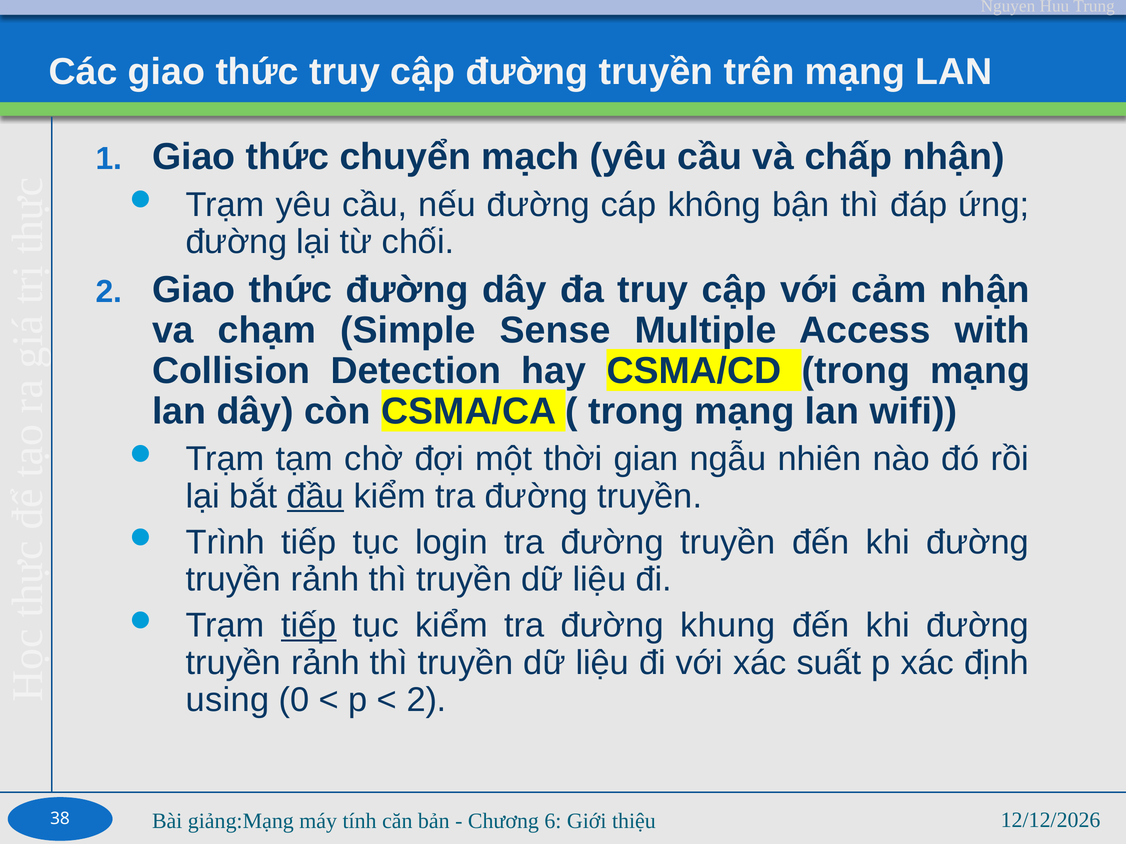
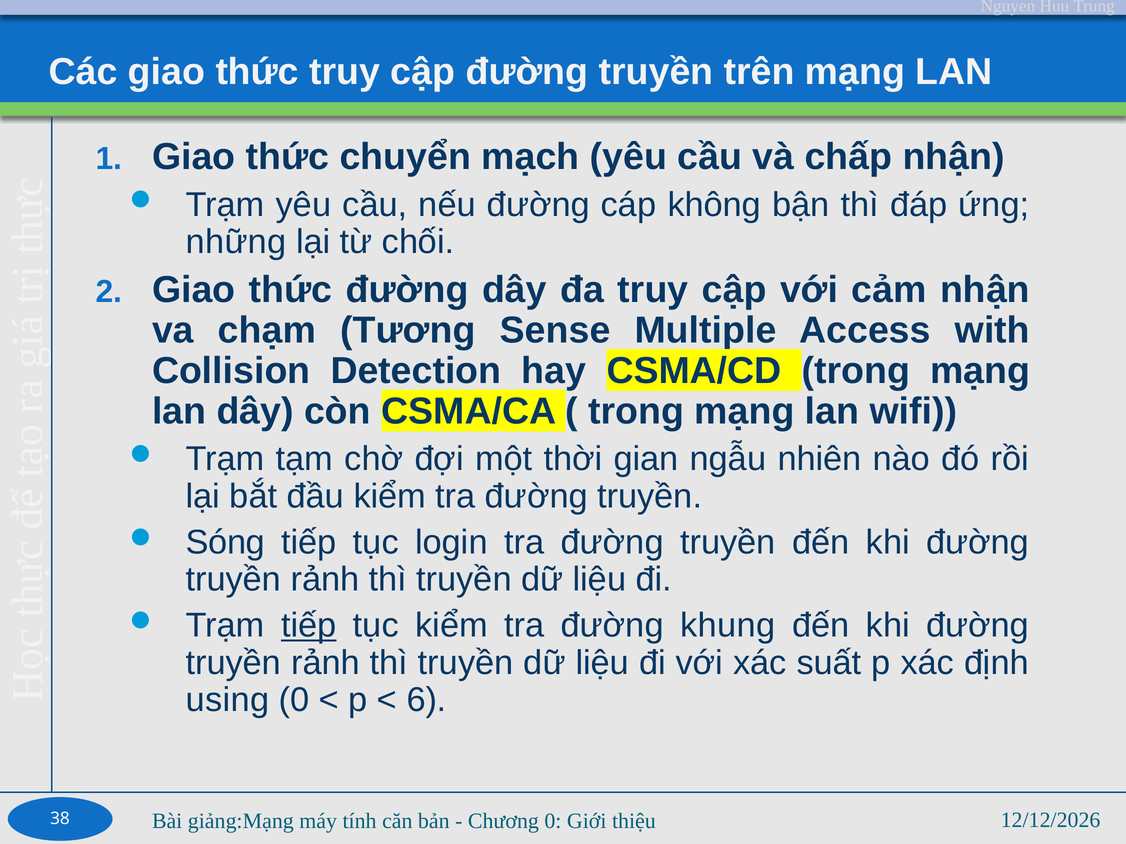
đường at (236, 242): đường -> những
Simple: Simple -> Tương
đầu underline: present -> none
Trình: Trình -> Sóng
2 at (427, 700): 2 -> 6
Chương 6: 6 -> 0
